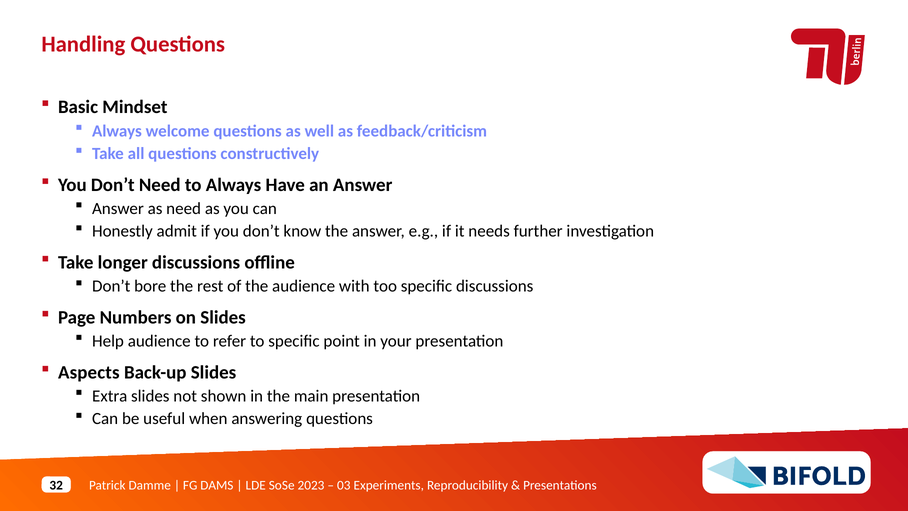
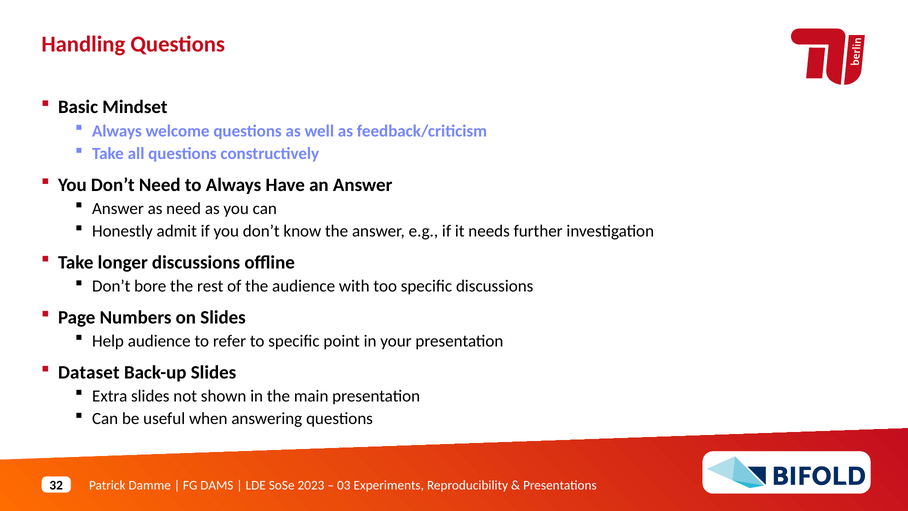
Aspects: Aspects -> Dataset
